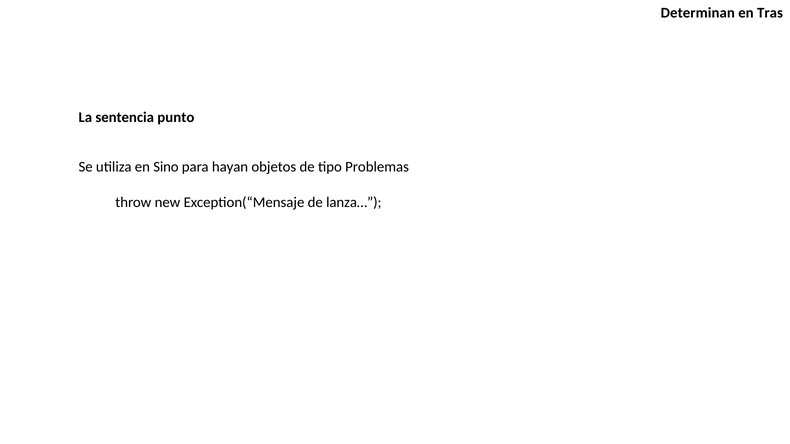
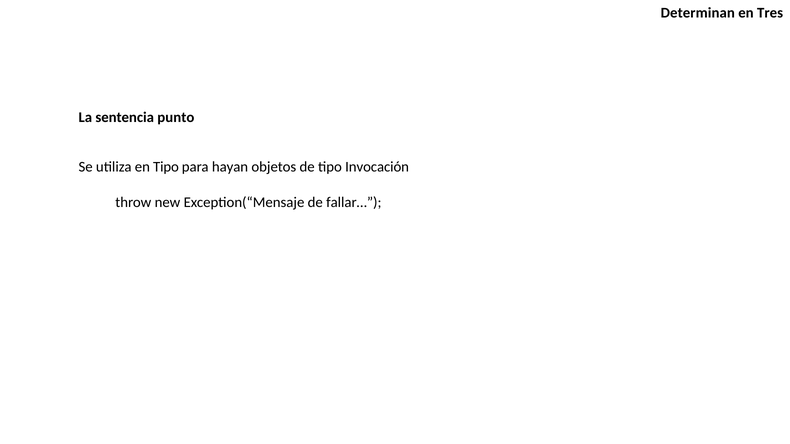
Tras: Tras -> Tres
en Sino: Sino -> Tipo
Problemas: Problemas -> Invocación
lanza…: lanza… -> fallar…
